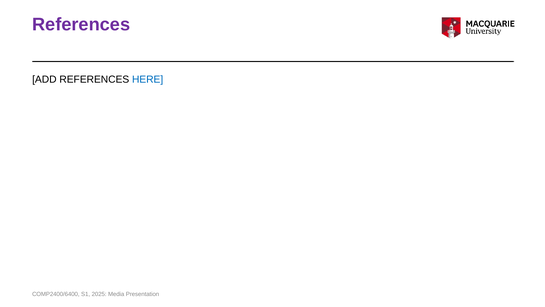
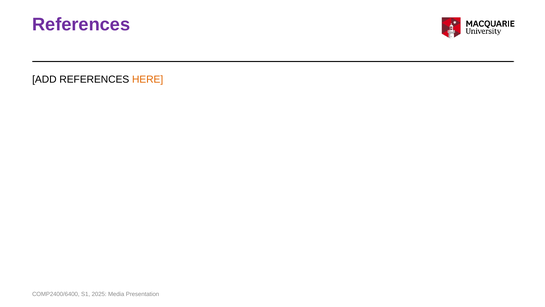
HERE colour: blue -> orange
